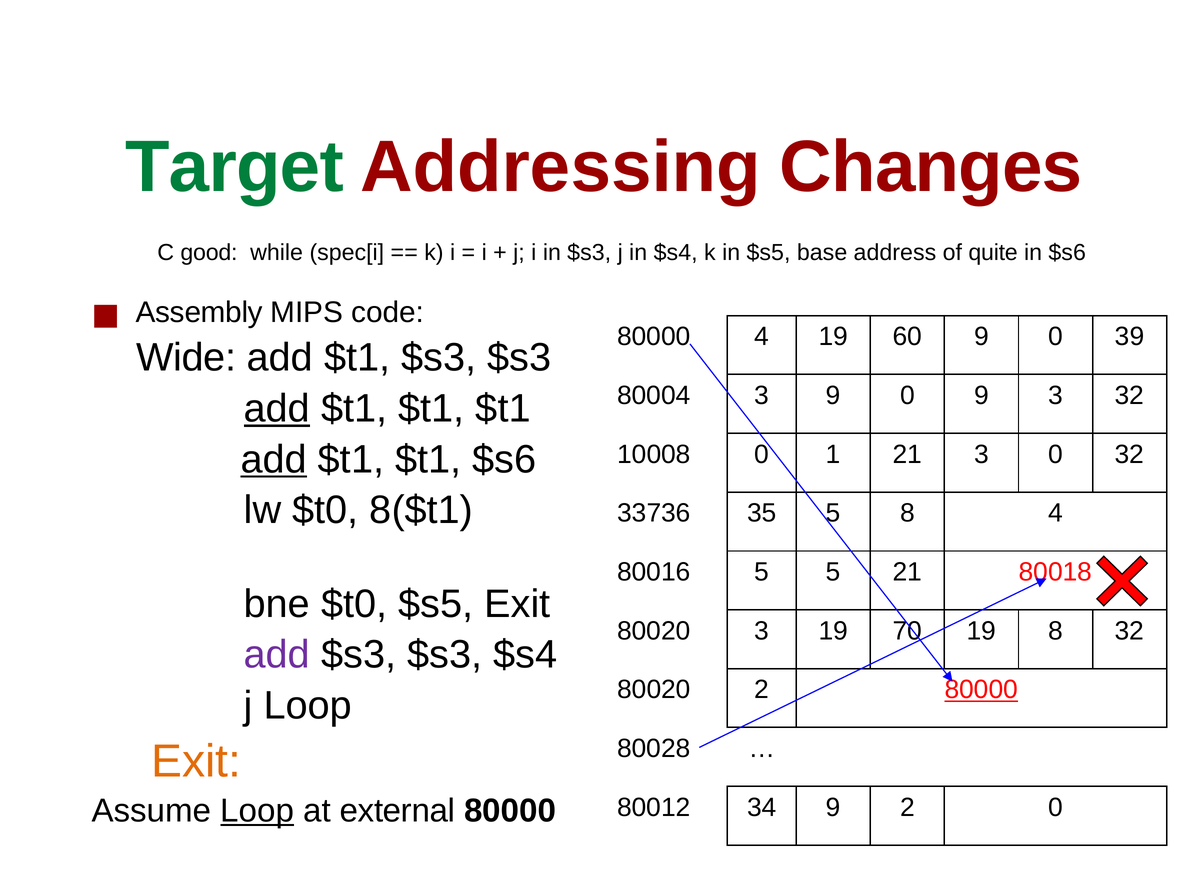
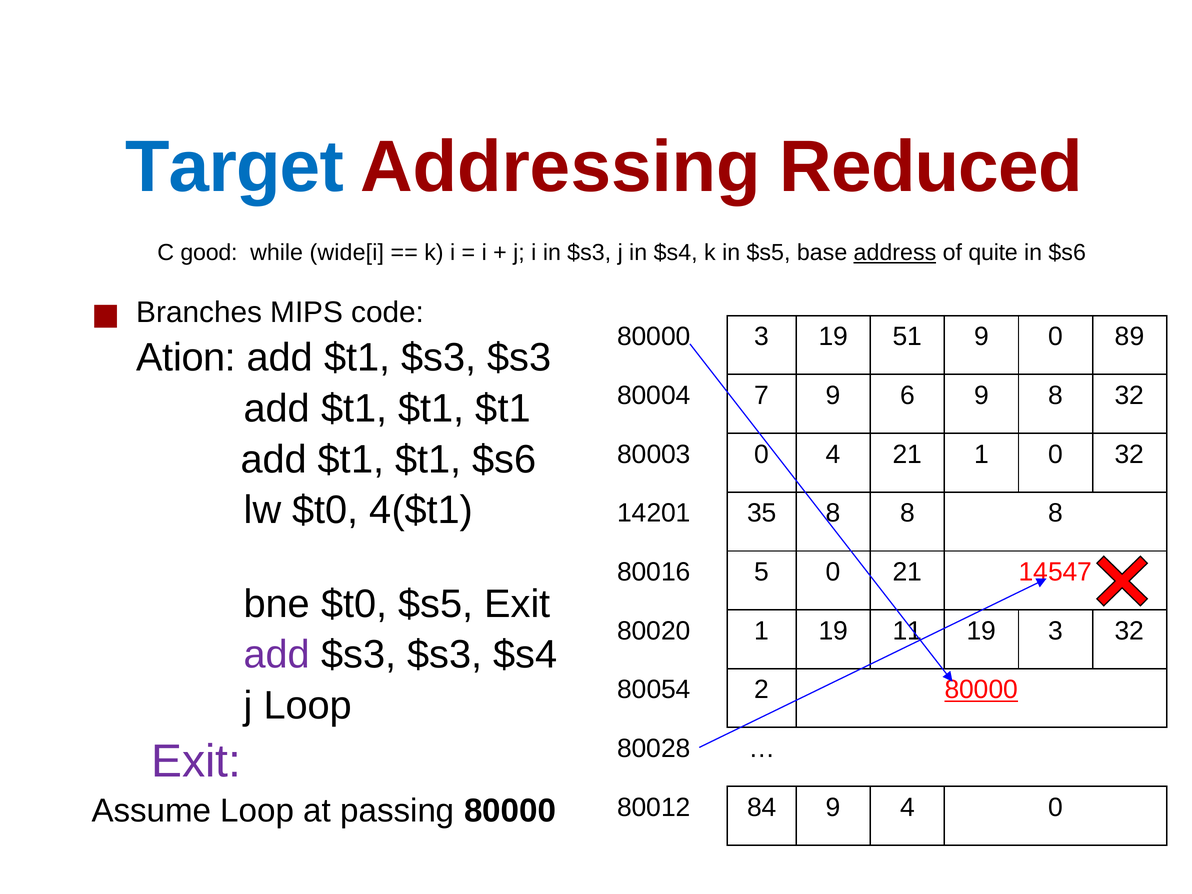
Target colour: green -> blue
Changes: Changes -> Reduced
spec[i: spec[i -> wide[i
address underline: none -> present
Assembly: Assembly -> Branches
80000 4: 4 -> 3
60: 60 -> 51
39: 39 -> 89
Wide: Wide -> Ation
80004 3: 3 -> 7
0 at (907, 395): 0 -> 6
9 3: 3 -> 8
add at (277, 409) underline: present -> none
add at (274, 459) underline: present -> none
10008: 10008 -> 80003
0 1: 1 -> 4
21 3: 3 -> 1
8($t1: 8($t1 -> 4($t1
33736: 33736 -> 14201
35 5: 5 -> 8
4 at (1056, 513): 4 -> 8
5 5: 5 -> 0
80018: 80018 -> 14547
80020 3: 3 -> 1
70: 70 -> 11
19 8: 8 -> 3
80020 at (654, 690): 80020 -> 80054
Exit at (196, 761) colour: orange -> purple
34: 34 -> 84
9 2: 2 -> 4
Loop at (257, 811) underline: present -> none
external: external -> passing
